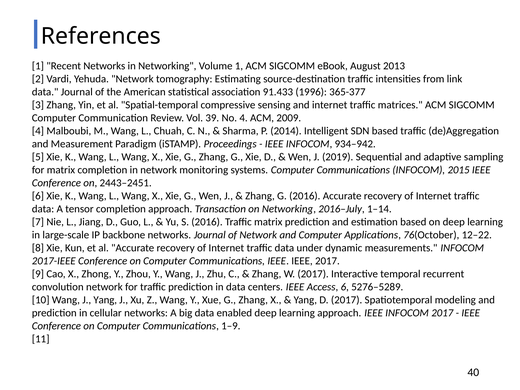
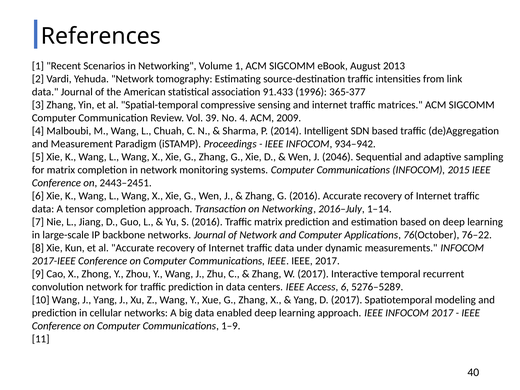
Recent Networks: Networks -> Scenarios
2019: 2019 -> 2046
12–22: 12–22 -> 76–22
